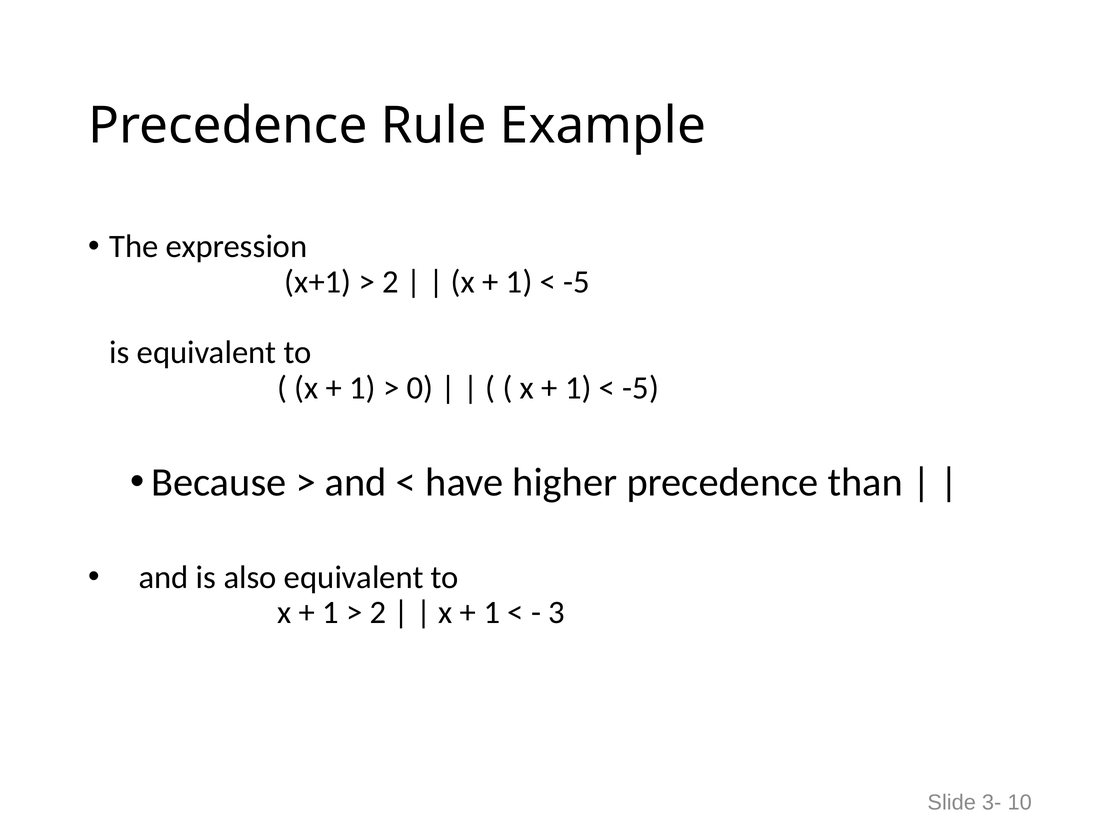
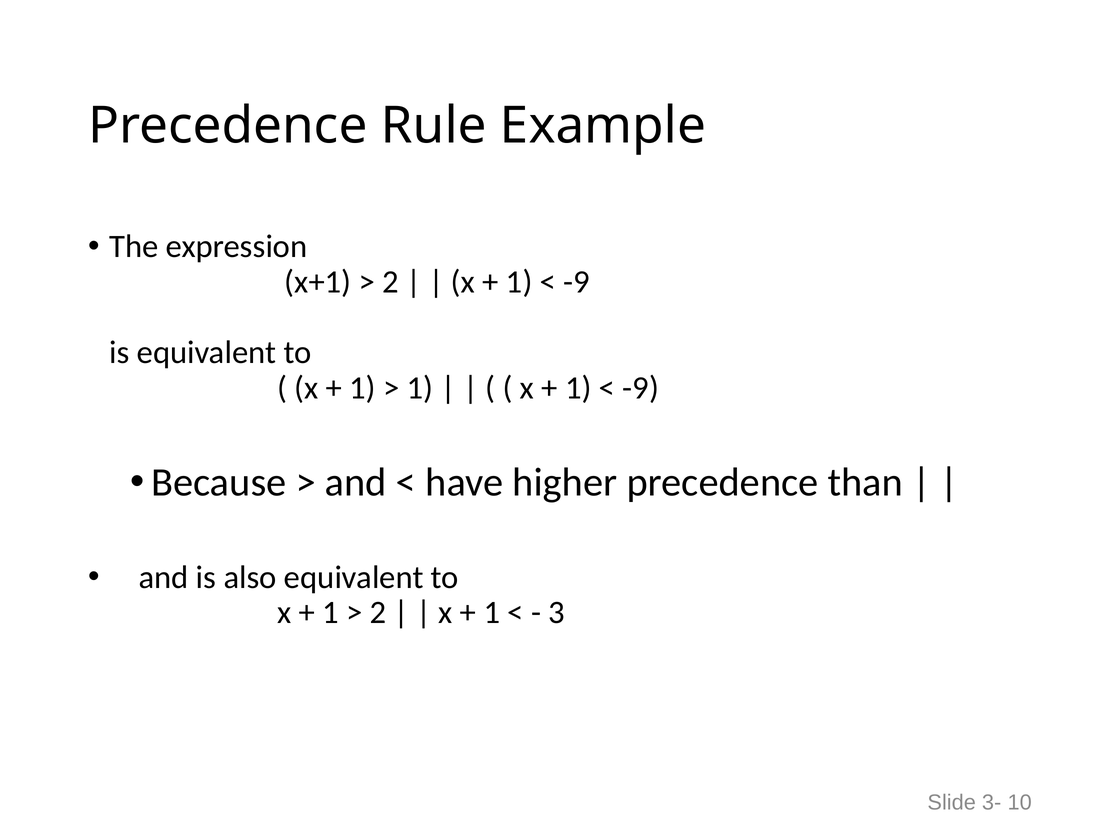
-5 at (577, 282): -5 -> -9
0 at (420, 388): 0 -> 1
-5 at (641, 388): -5 -> -9
